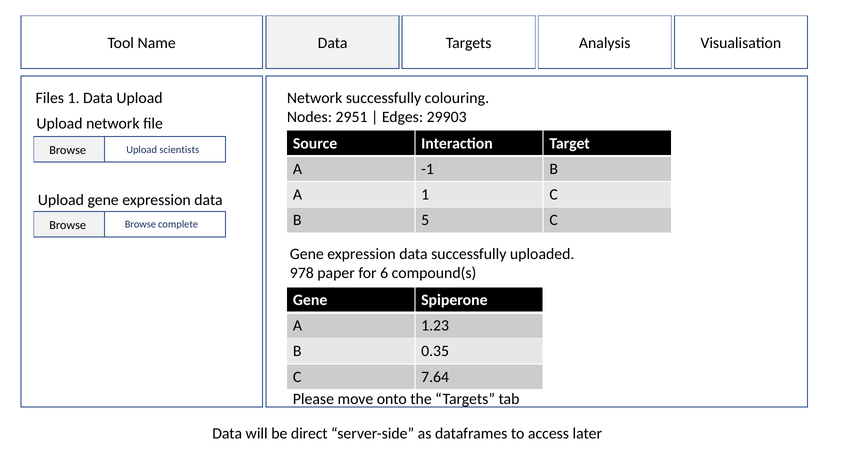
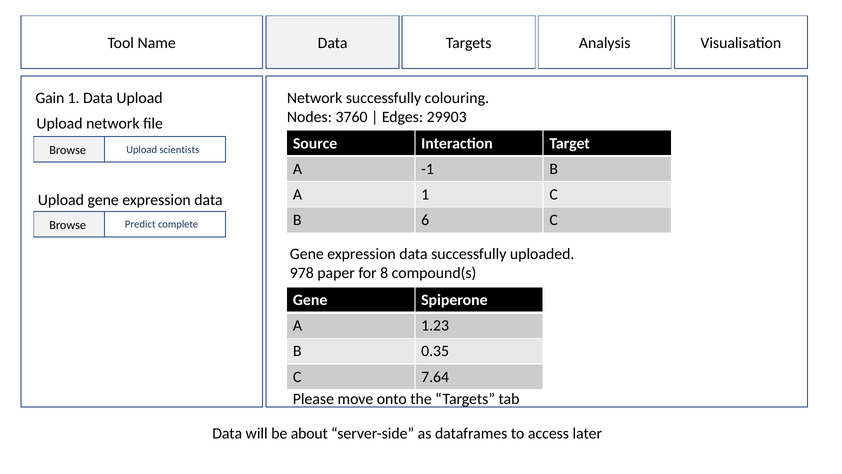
Files: Files -> Gain
2951: 2951 -> 3760
5: 5 -> 6
Browse at (140, 224): Browse -> Predict
6: 6 -> 8
direct: direct -> about
